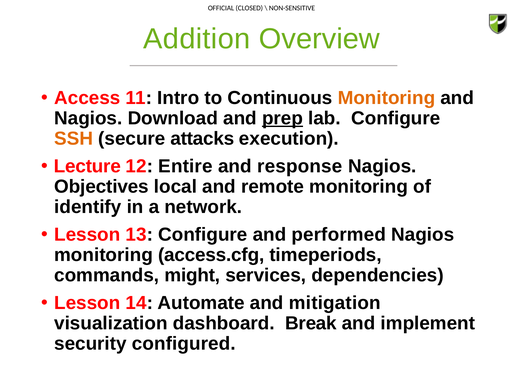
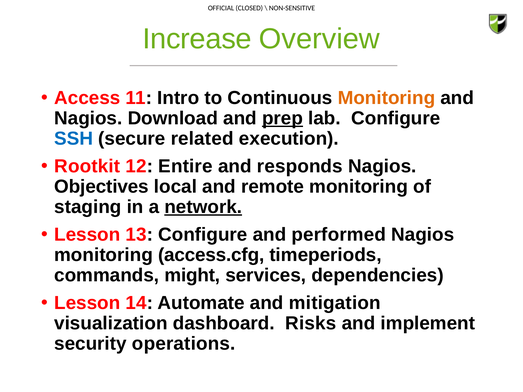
Addition: Addition -> Increase
SSH colour: orange -> blue
attacks: attacks -> related
Lecture: Lecture -> Rootkit
response: response -> responds
identify: identify -> staging
network underline: none -> present
Break: Break -> Risks
configured: configured -> operations
